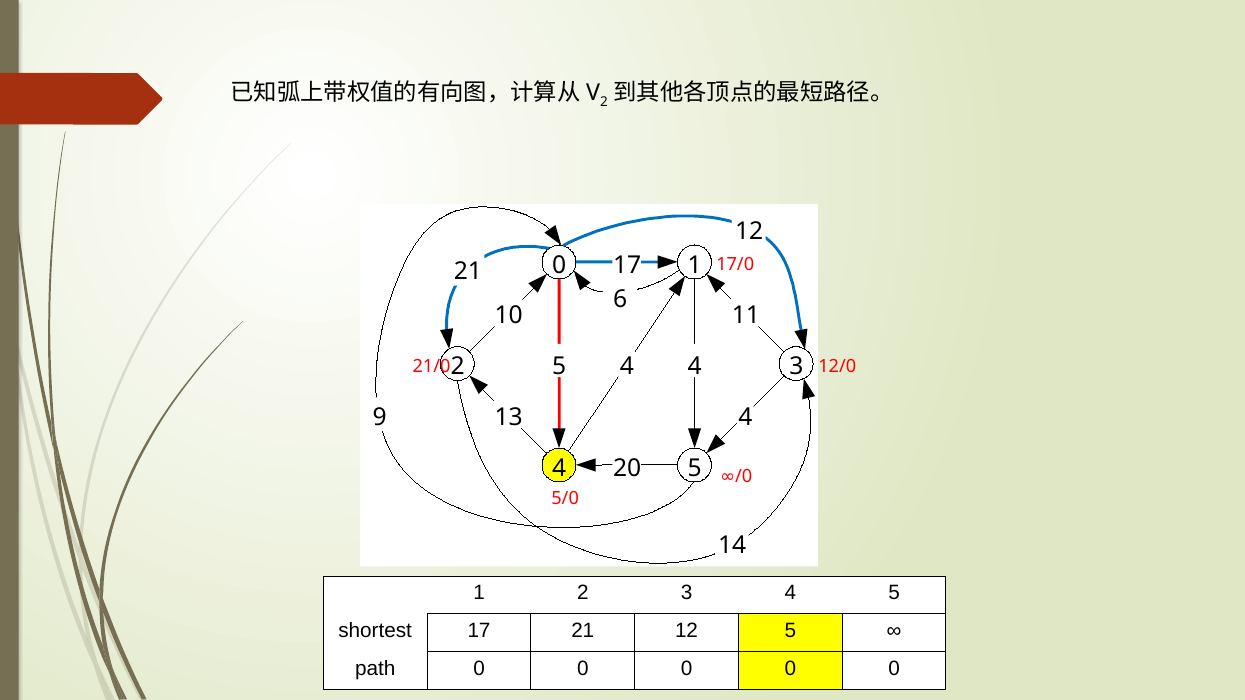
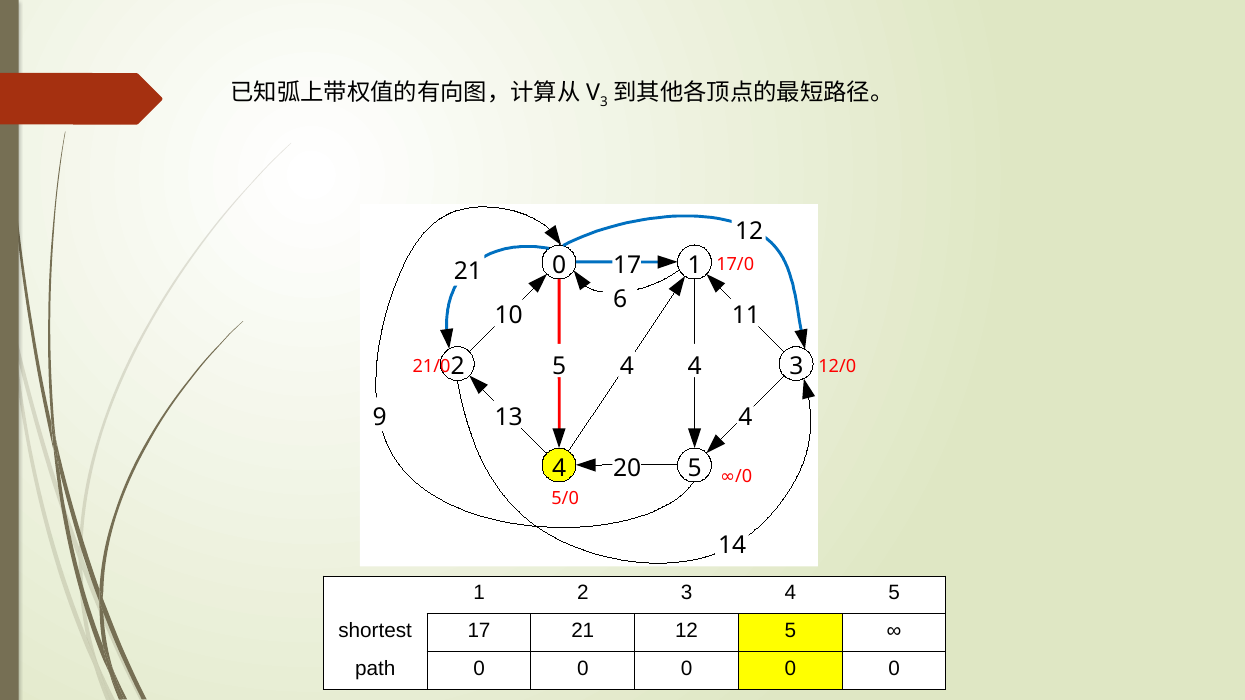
2 at (604, 102): 2 -> 3
